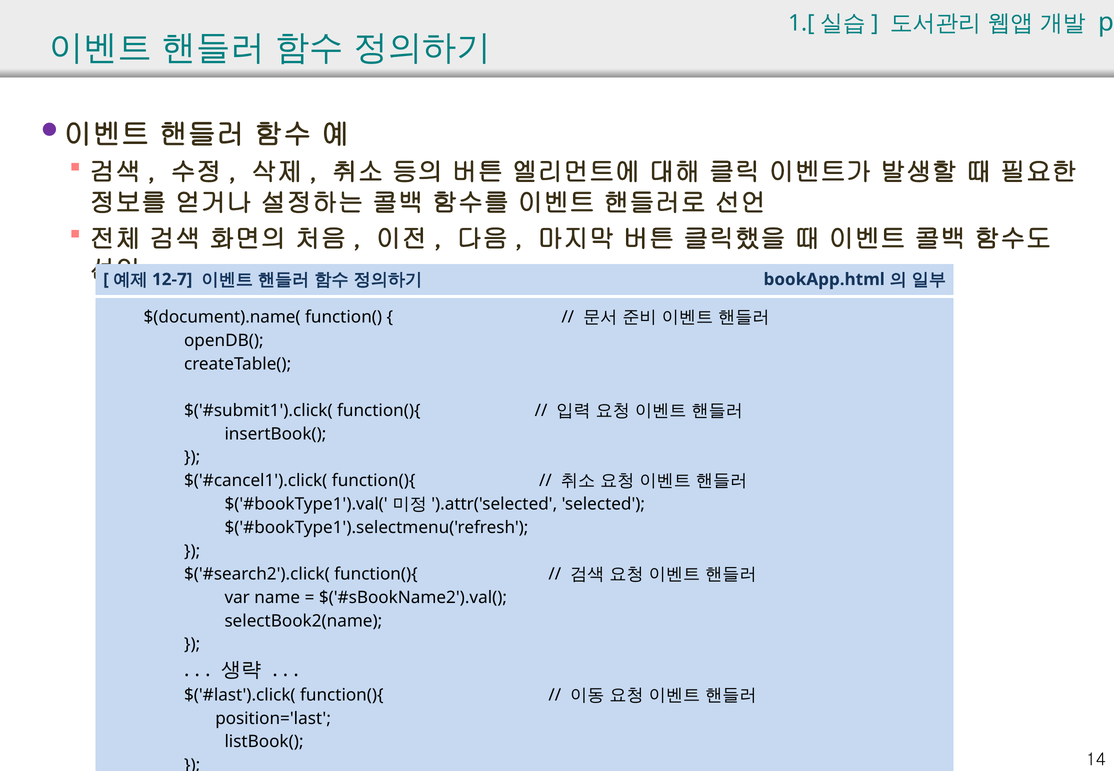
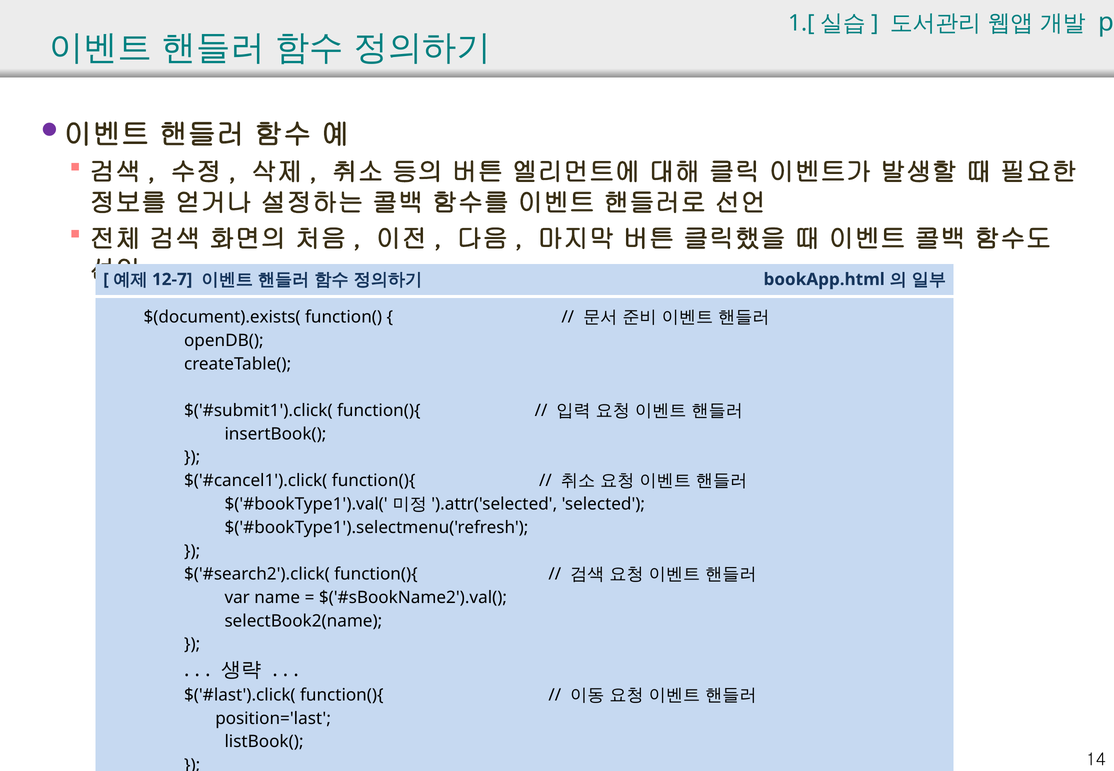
$(document).name(: $(document).name( -> $(document).exists(
